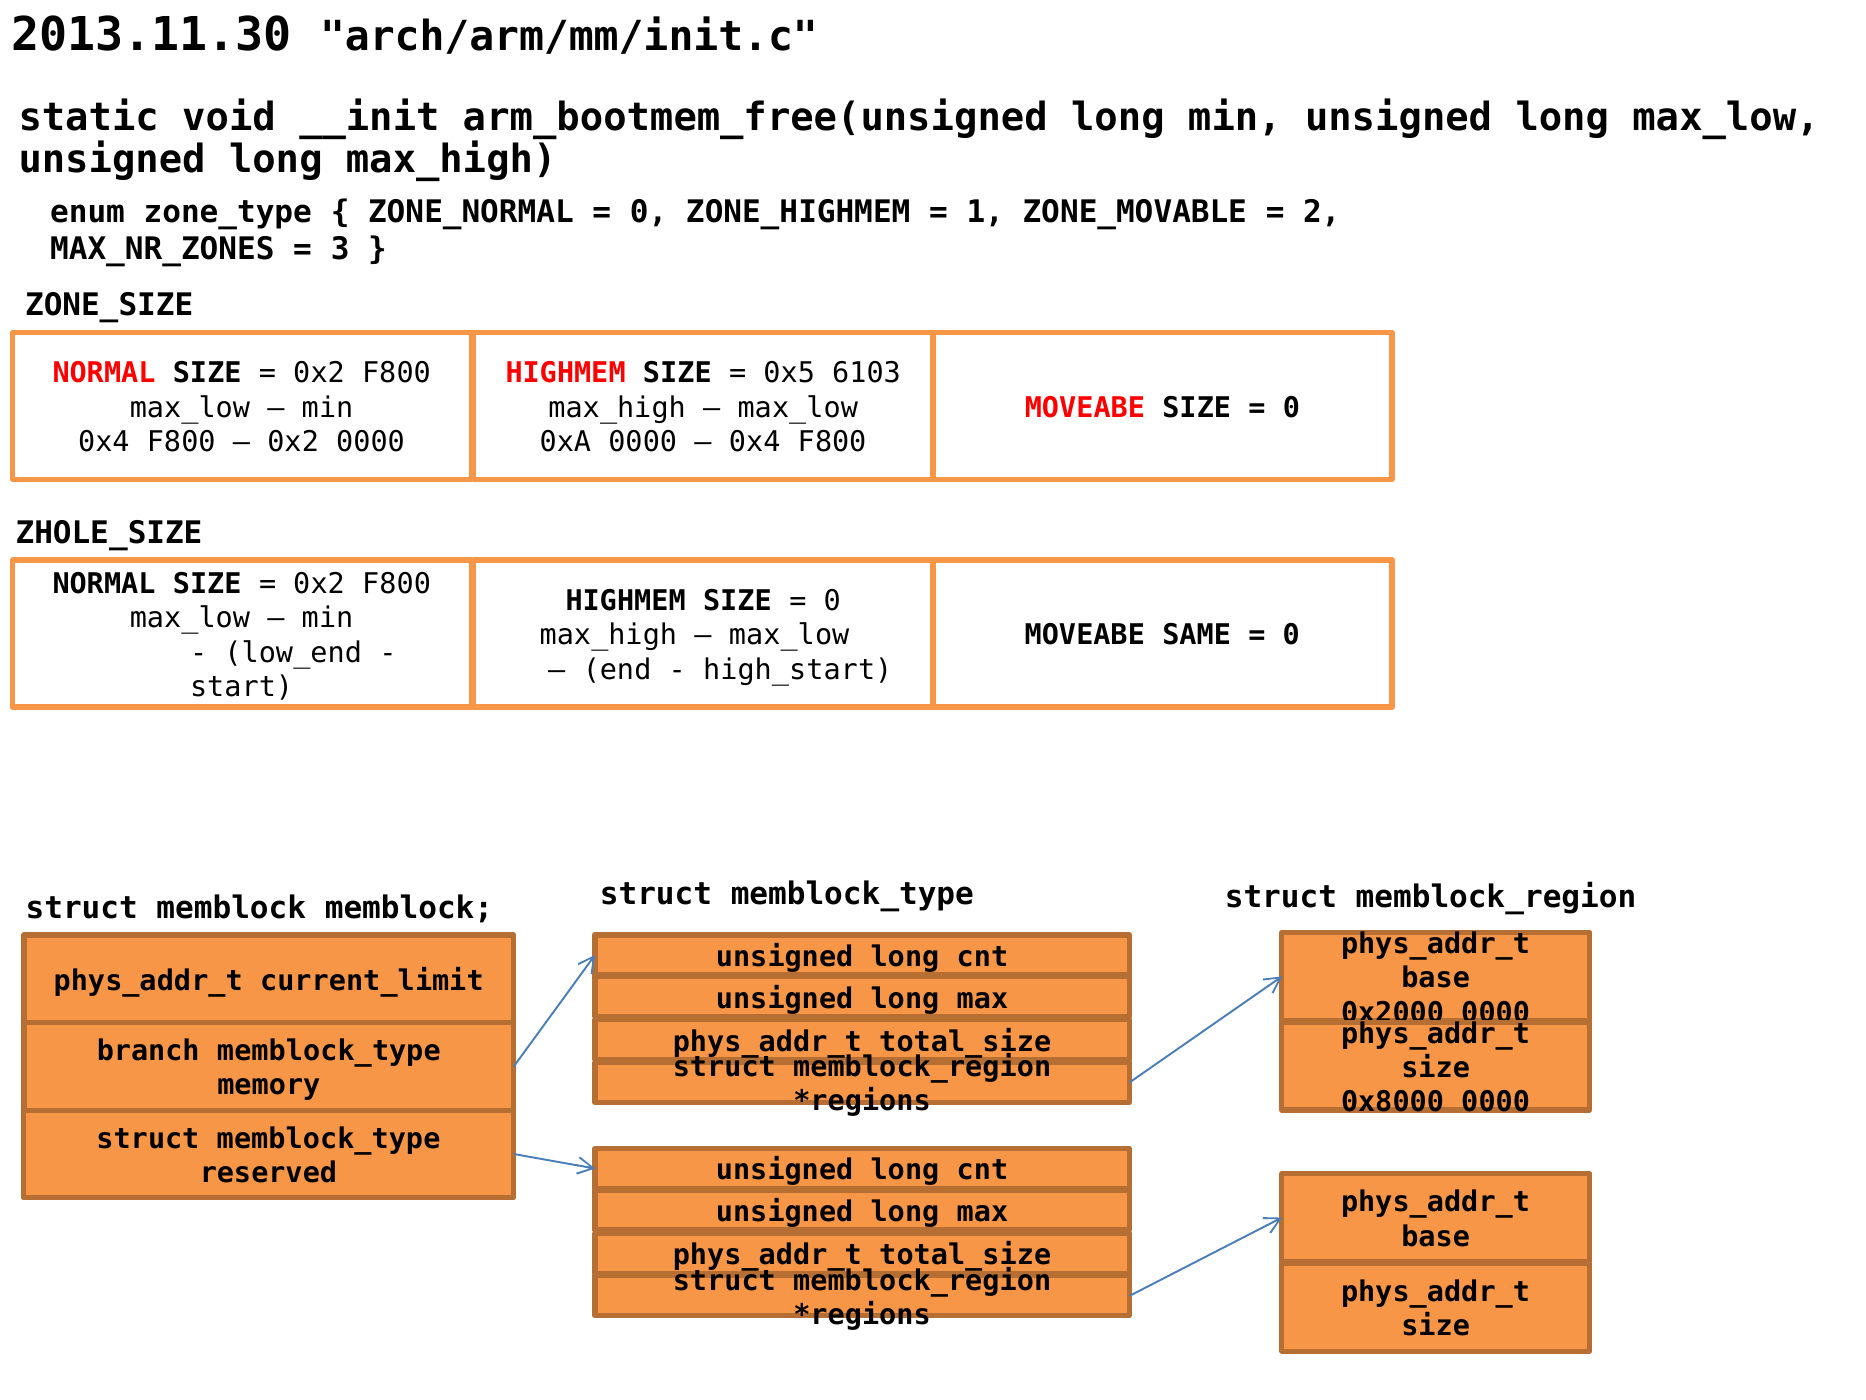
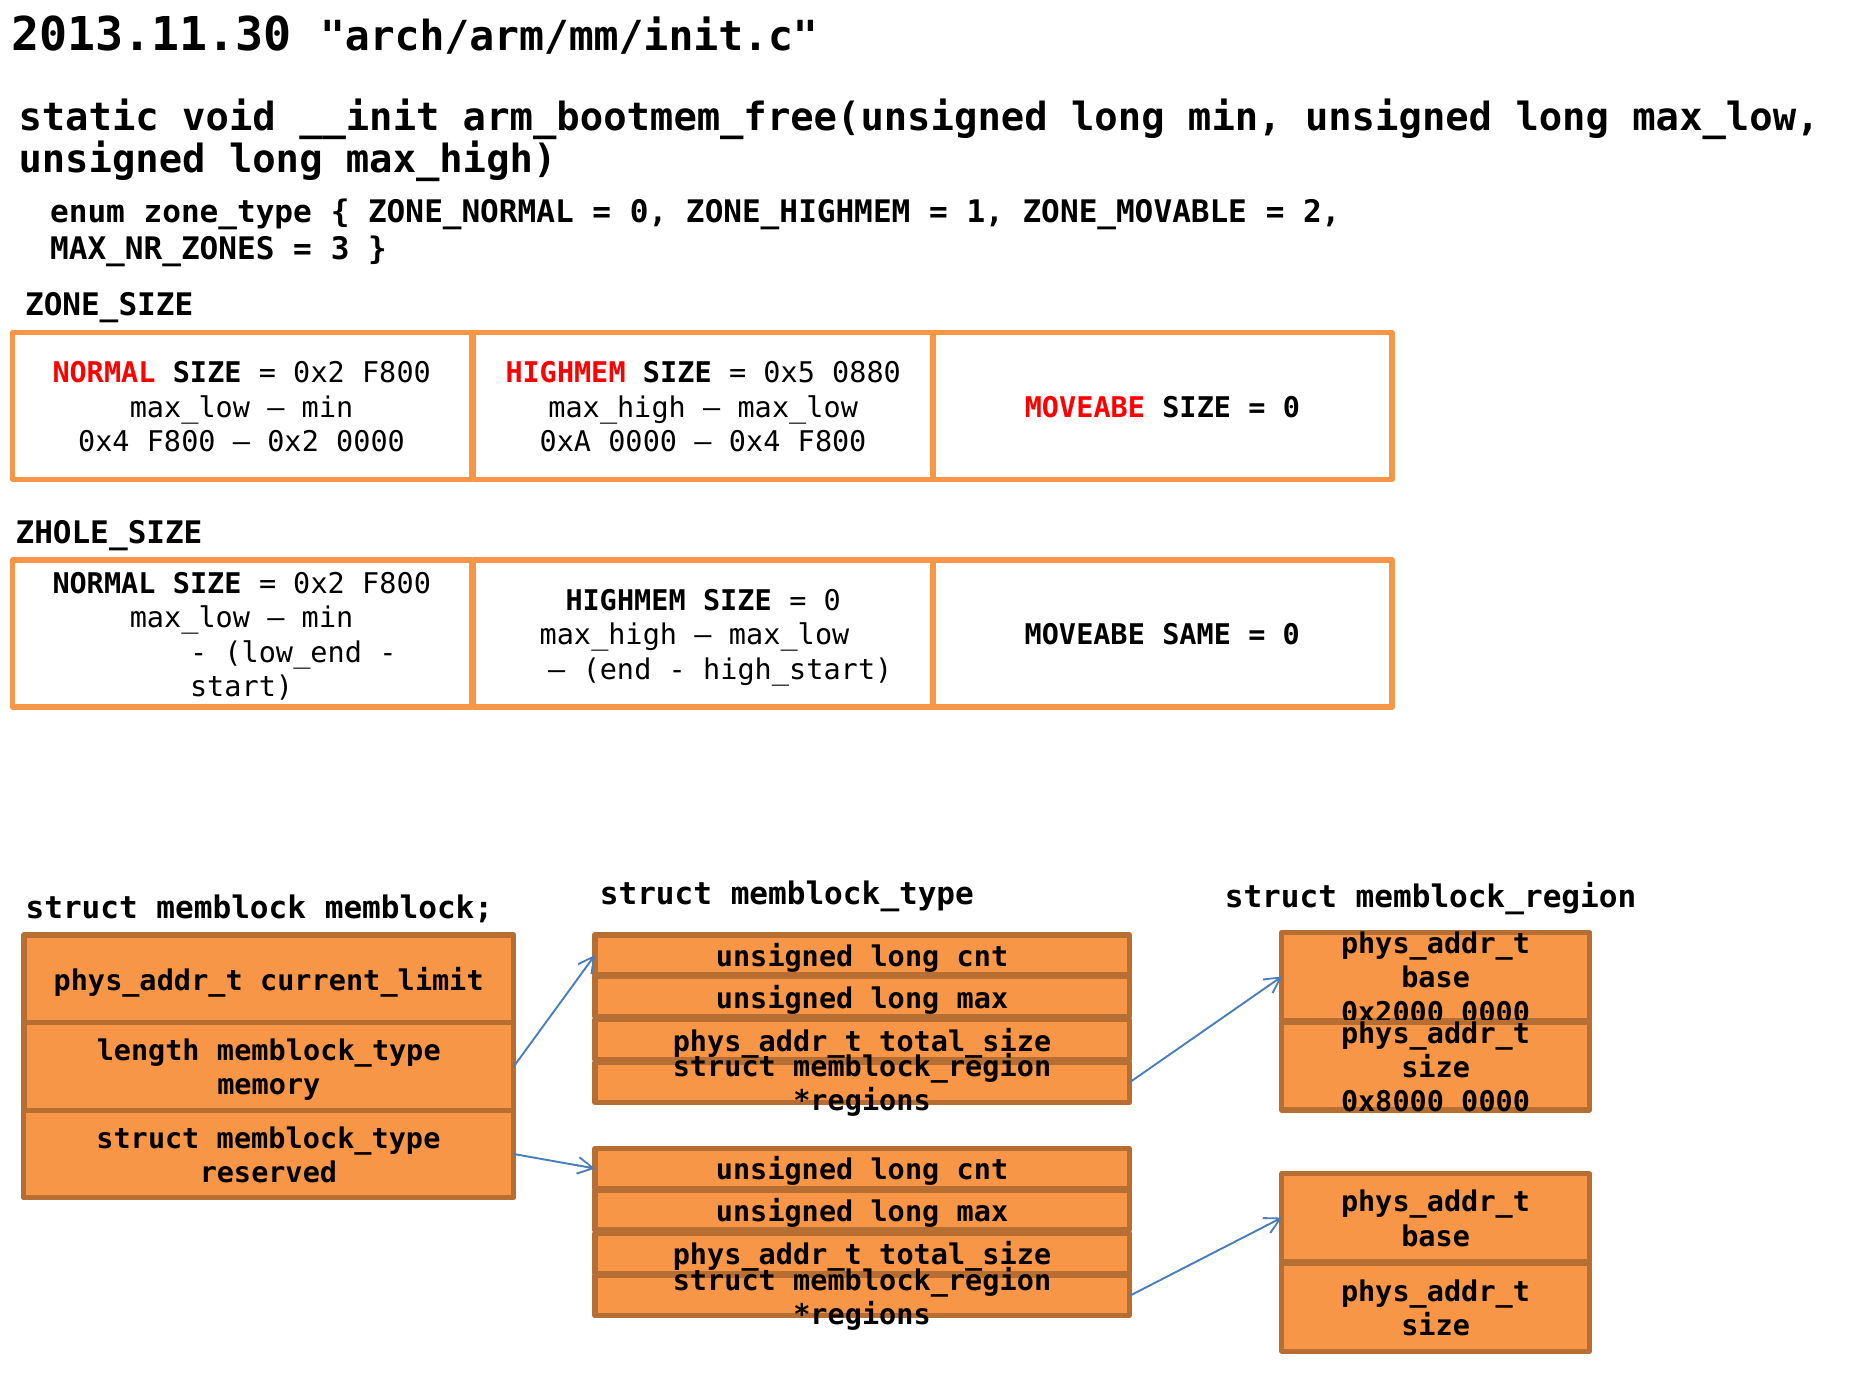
6103: 6103 -> 0880
branch: branch -> length
